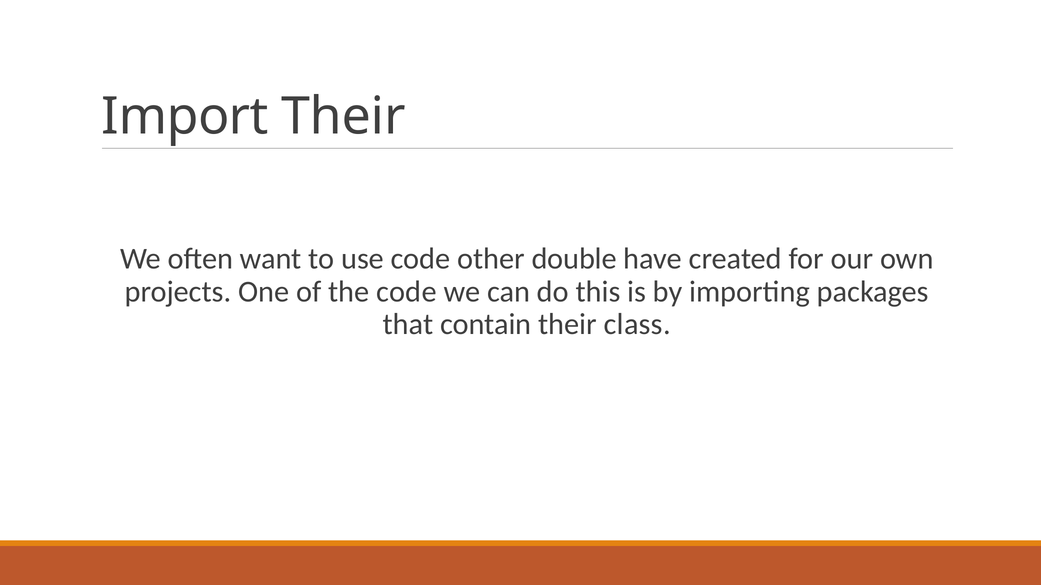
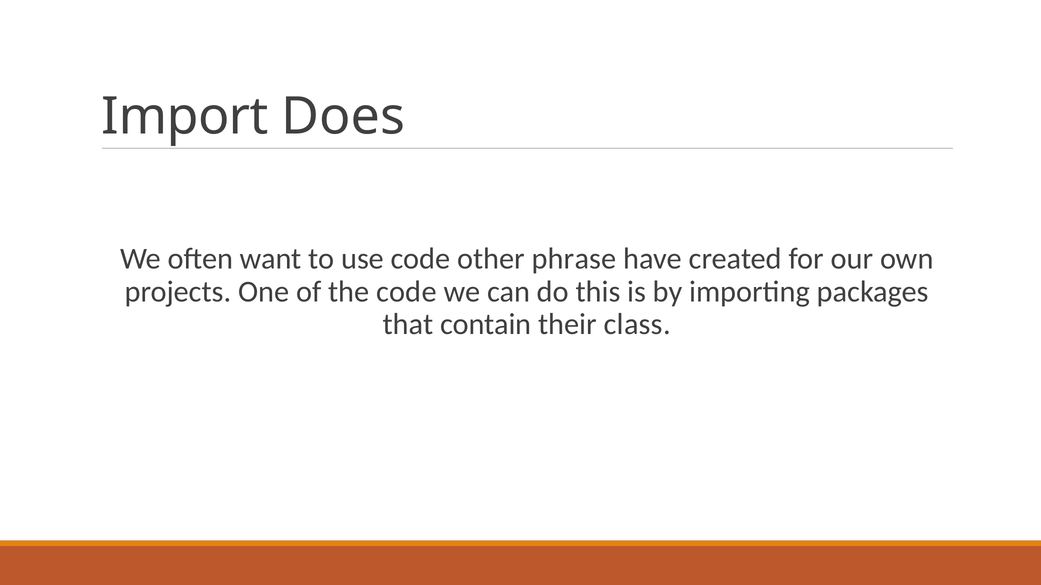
Import Their: Their -> Does
double: double -> phrase
